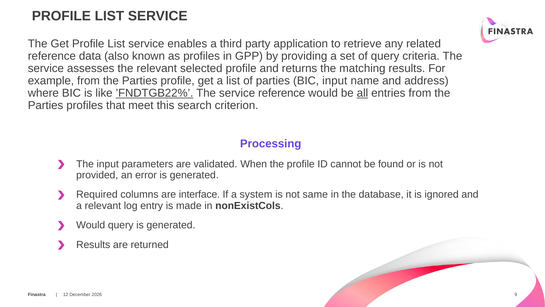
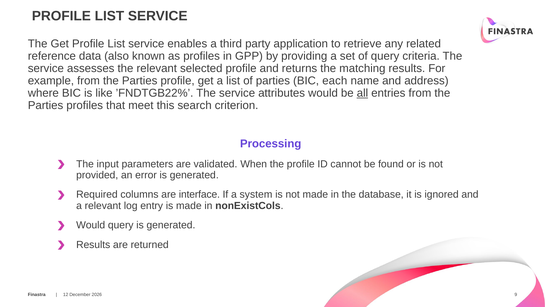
BIC input: input -> each
’FNDTGB22% underline: present -> none
service reference: reference -> attributes
not same: same -> made
